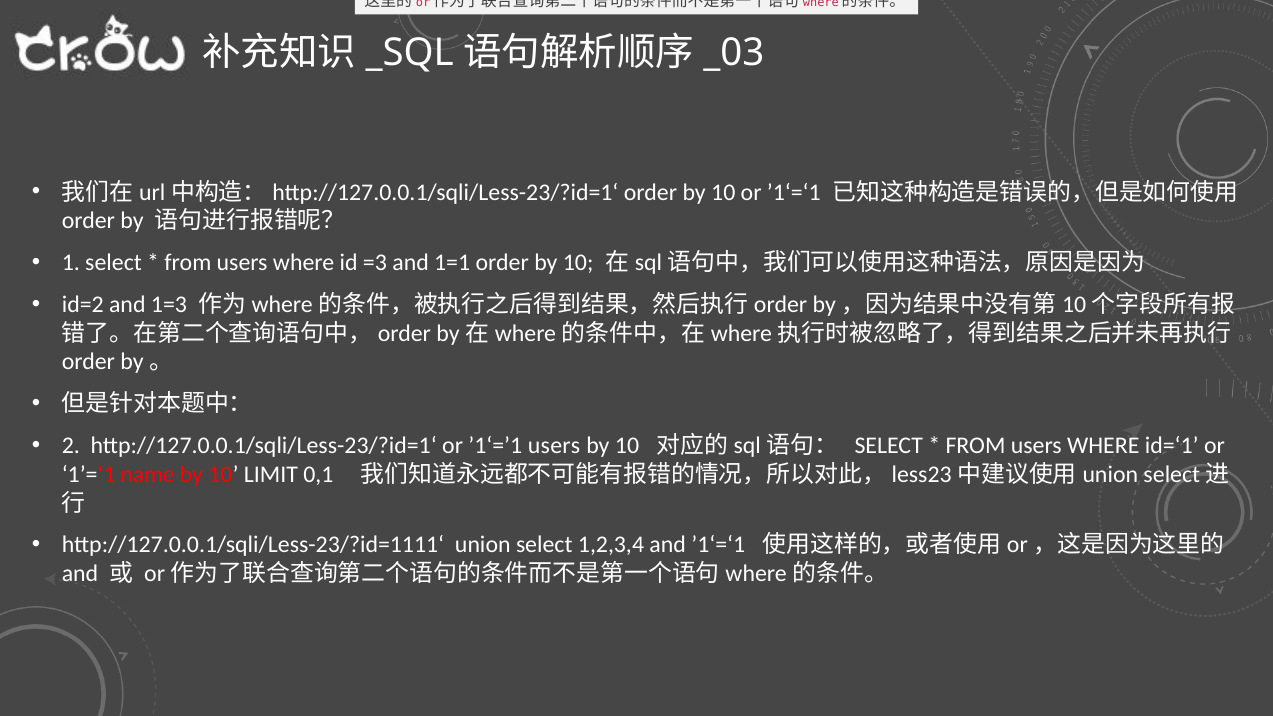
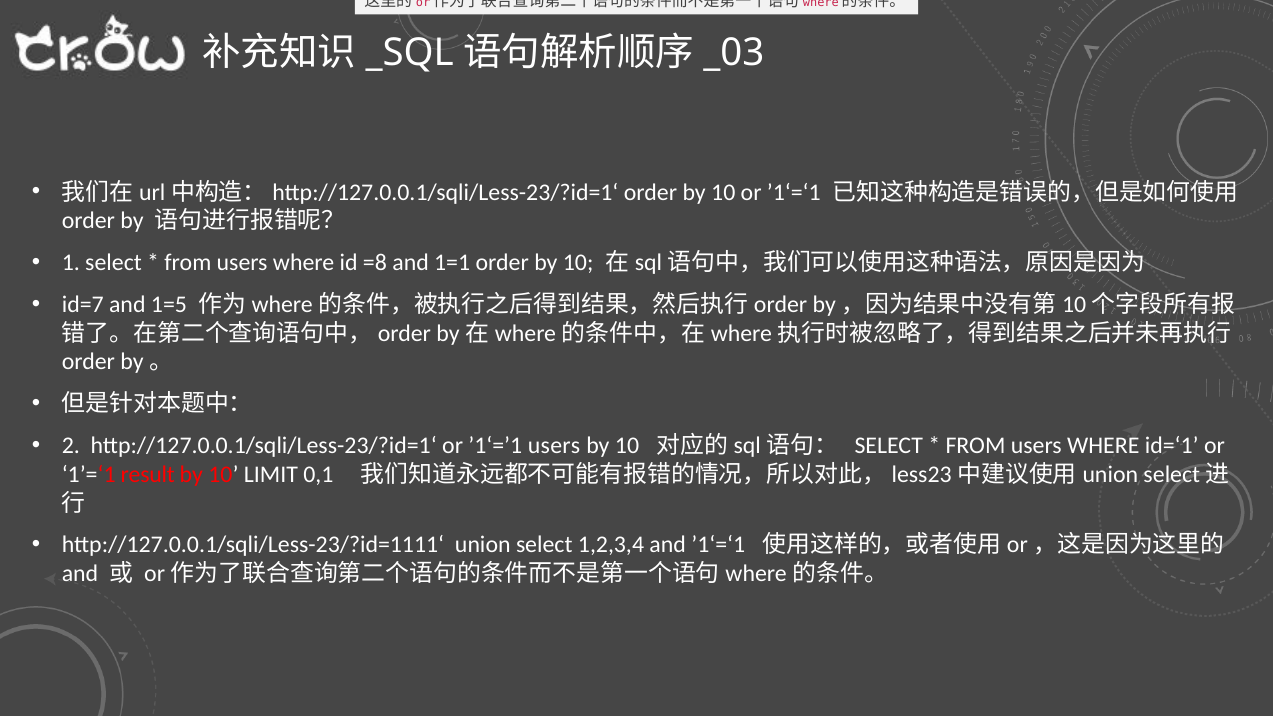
=3: =3 -> =8
id=2: id=2 -> id=7
1=3: 1=3 -> 1=5
name: name -> result
